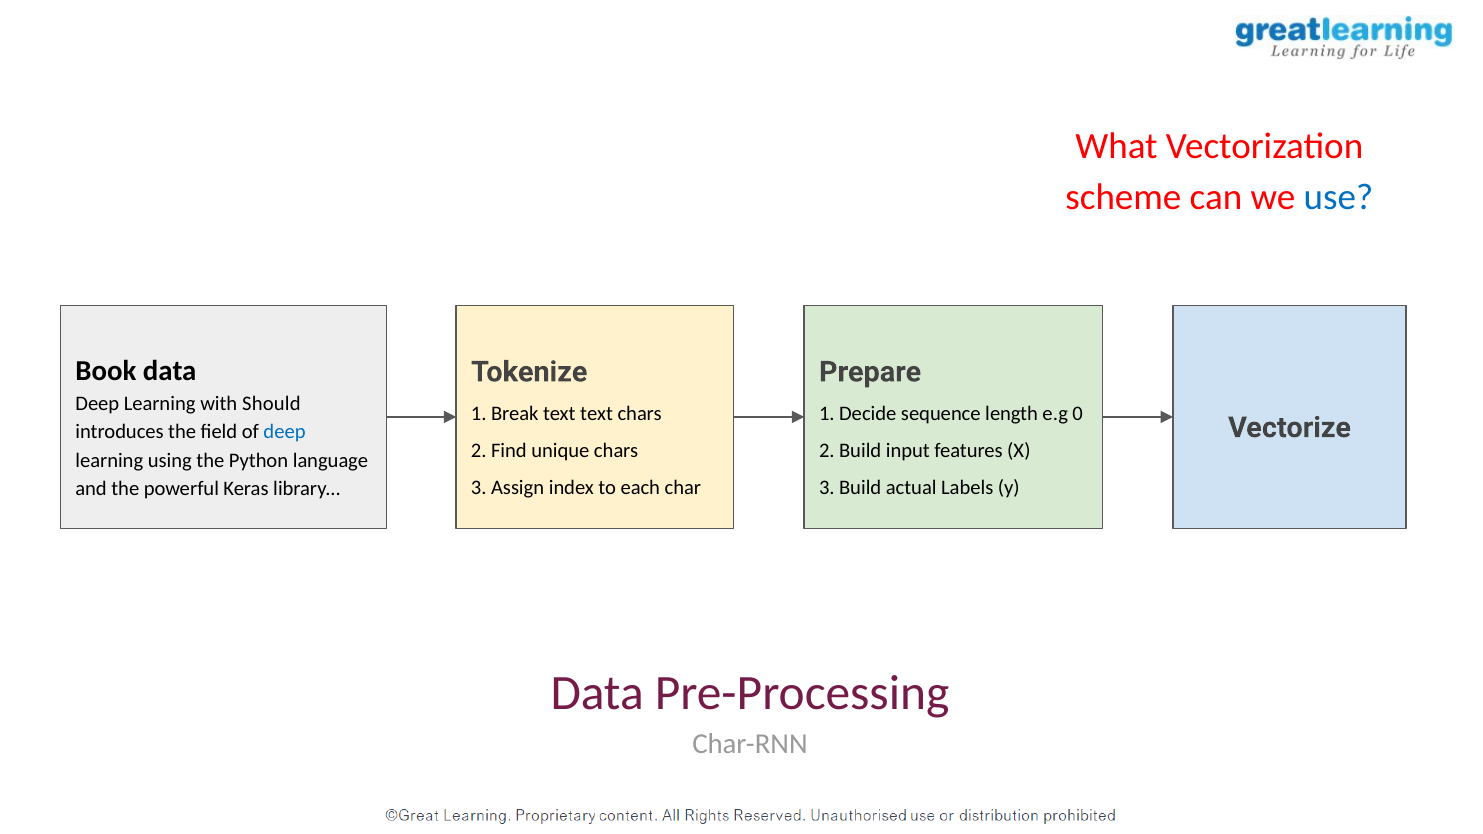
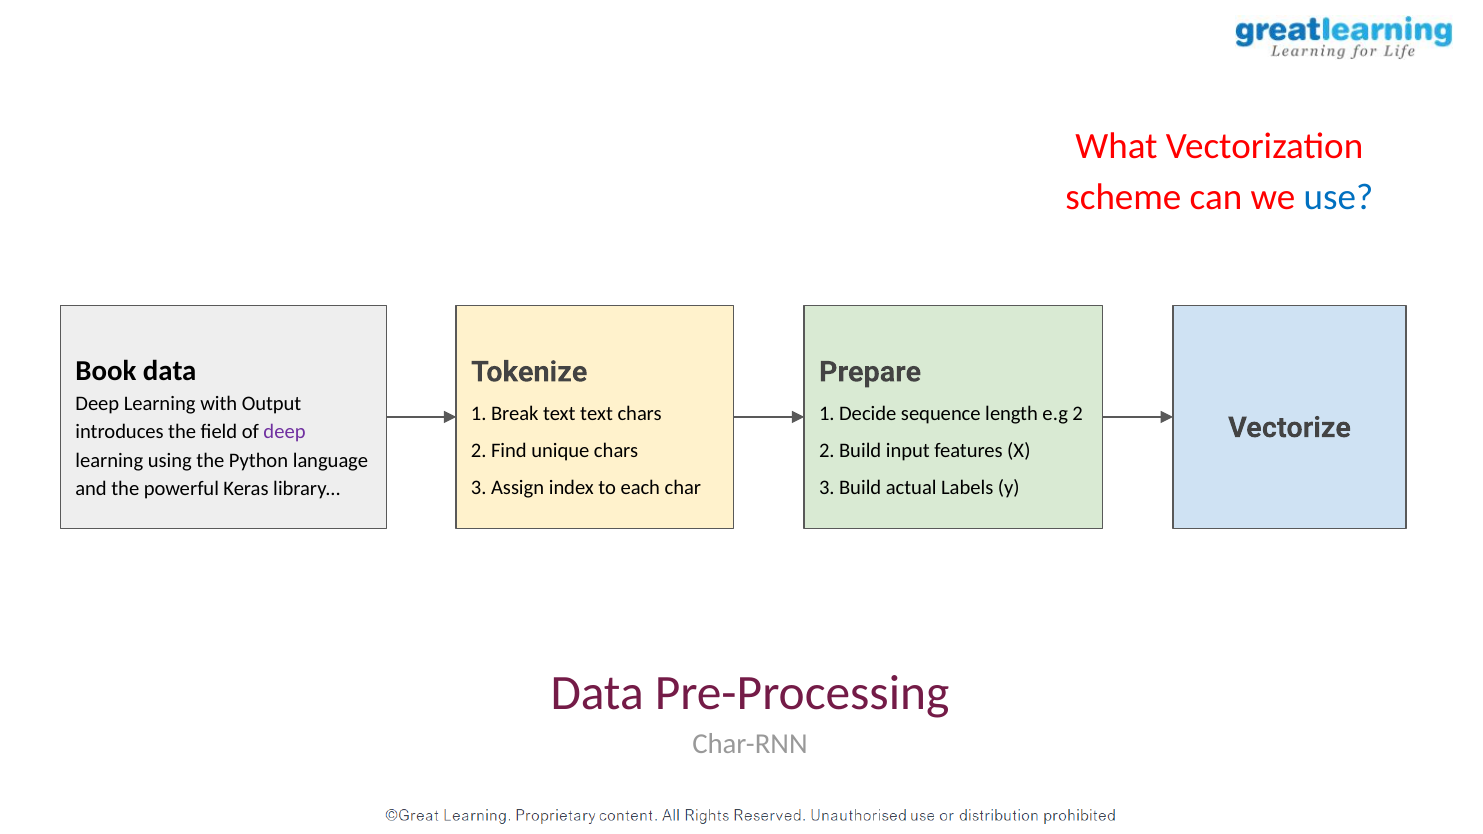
Should: Should -> Output
e.g 0: 0 -> 2
deep at (285, 432) colour: blue -> purple
